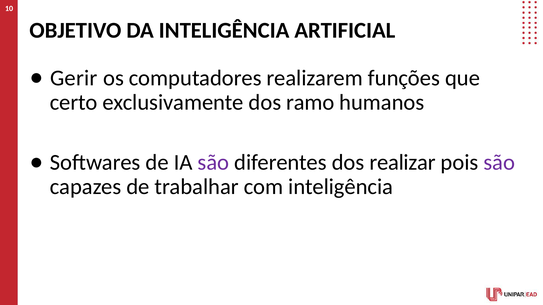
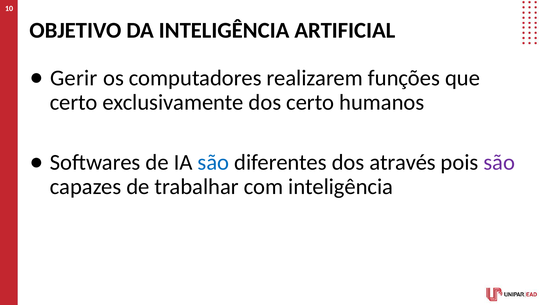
dos ramo: ramo -> certo
são at (213, 163) colour: purple -> blue
realizar: realizar -> através
